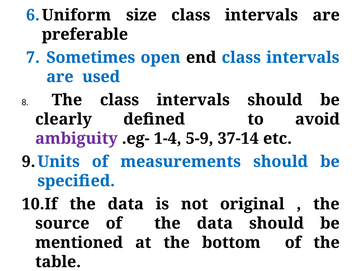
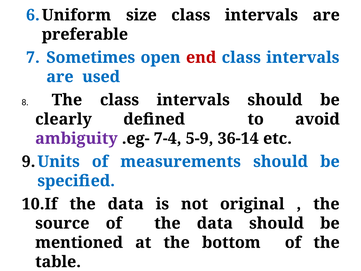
end colour: black -> red
1-4: 1-4 -> 7-4
37-14: 37-14 -> 36-14
